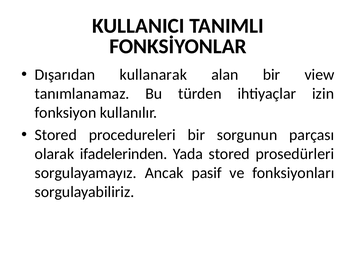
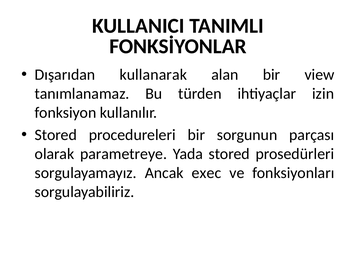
ifadelerinden: ifadelerinden -> parametreye
pasif: pasif -> exec
